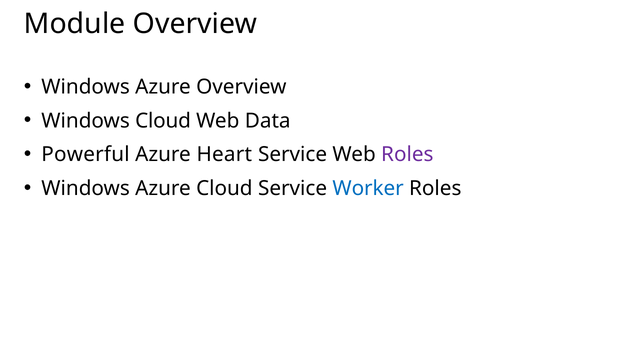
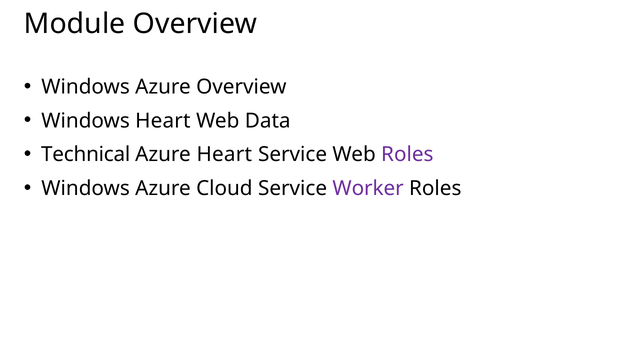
Windows Cloud: Cloud -> Heart
Powerful: Powerful -> Technical
Worker colour: blue -> purple
